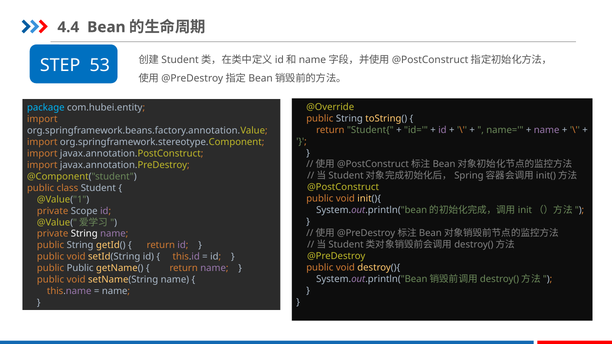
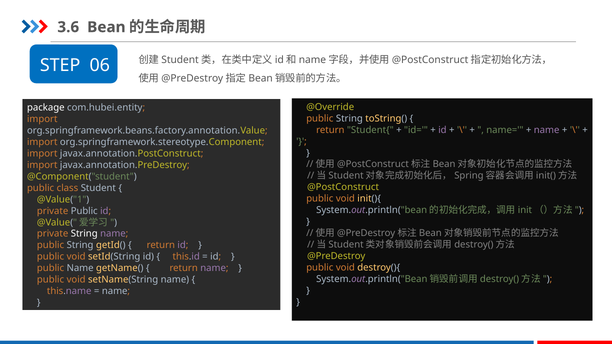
4.4: 4.4 -> 3.6
53: 53 -> 06
package colour: light blue -> white
private Scope: Scope -> Public
public Public: Public -> Name
